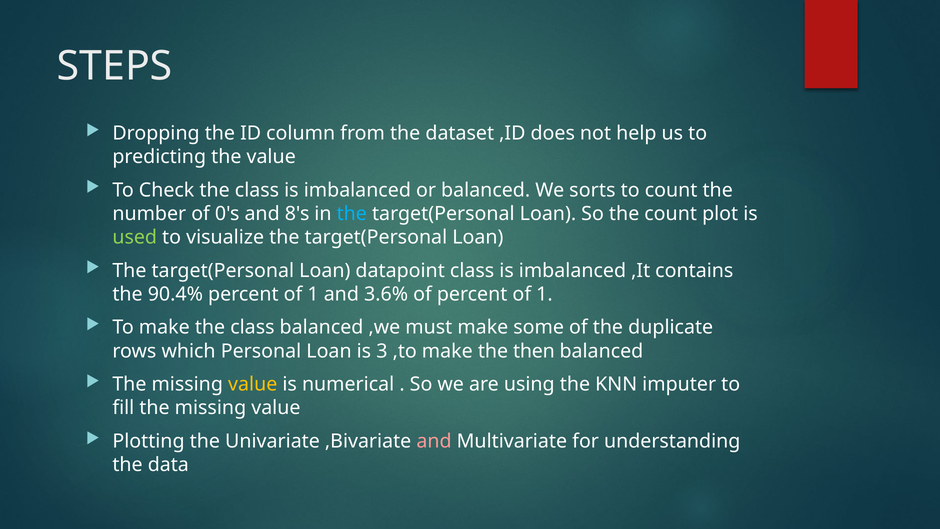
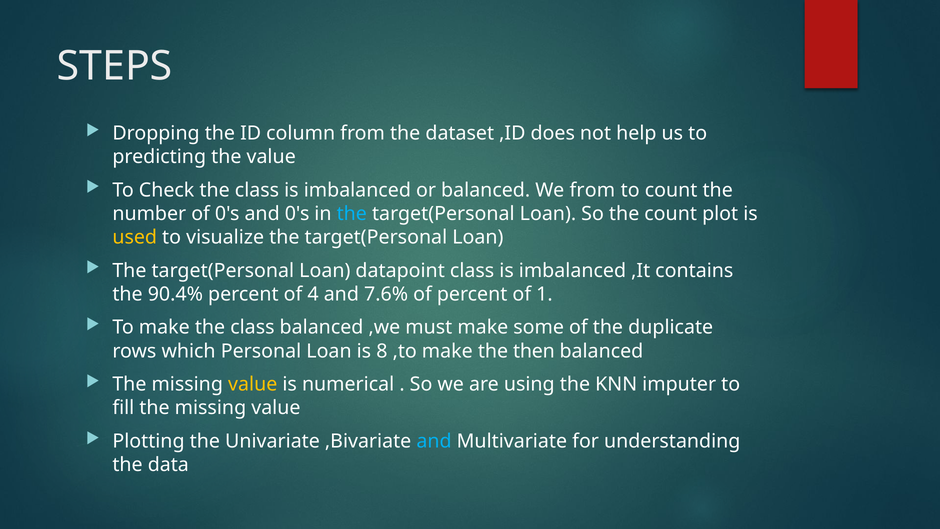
We sorts: sorts -> from
and 8's: 8's -> 0's
used colour: light green -> yellow
90.4% percent of 1: 1 -> 4
3.6%: 3.6% -> 7.6%
3: 3 -> 8
and at (434, 441) colour: pink -> light blue
